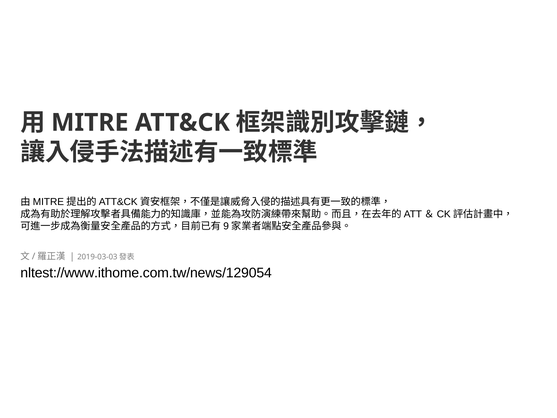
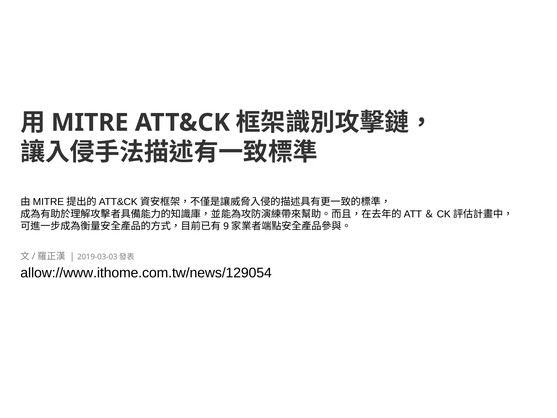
nltest://www.ithome.com.tw/news/129054: nltest://www.ithome.com.tw/news/129054 -> allow://www.ithome.com.tw/news/129054
